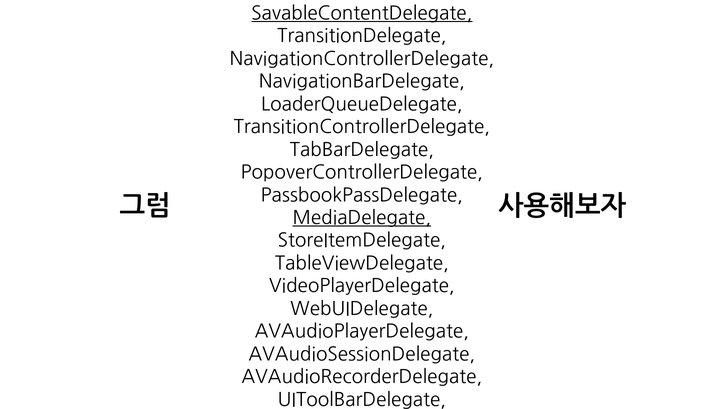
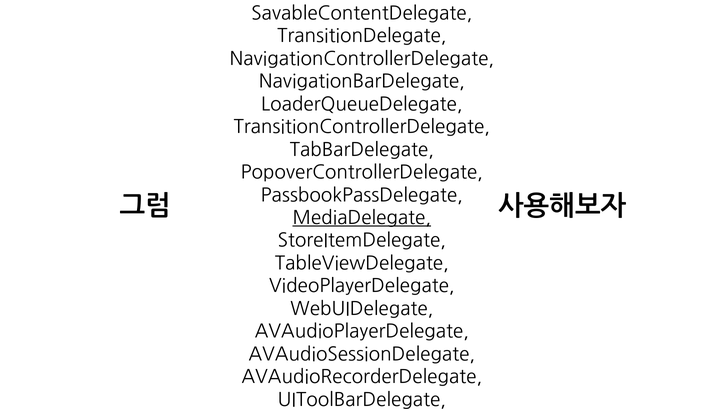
SavableContentDelegate underline: present -> none
